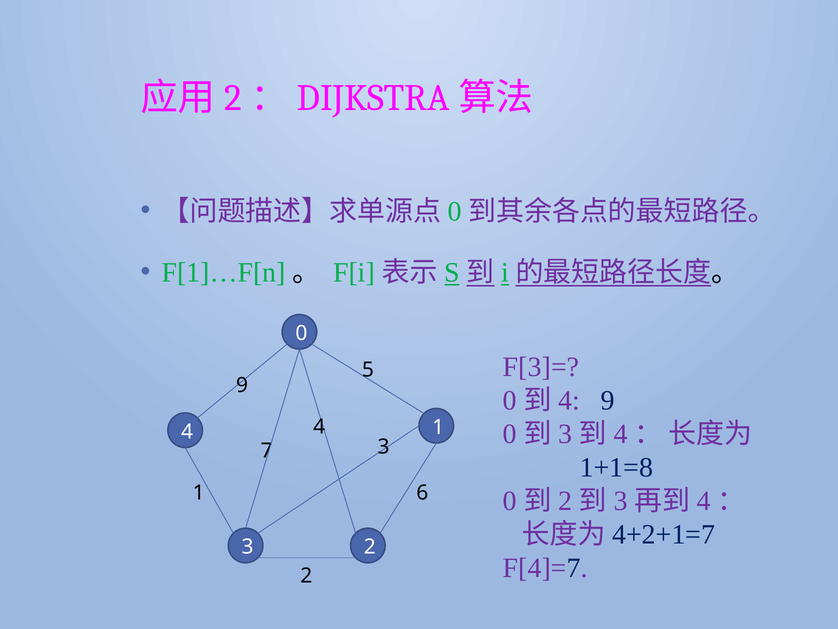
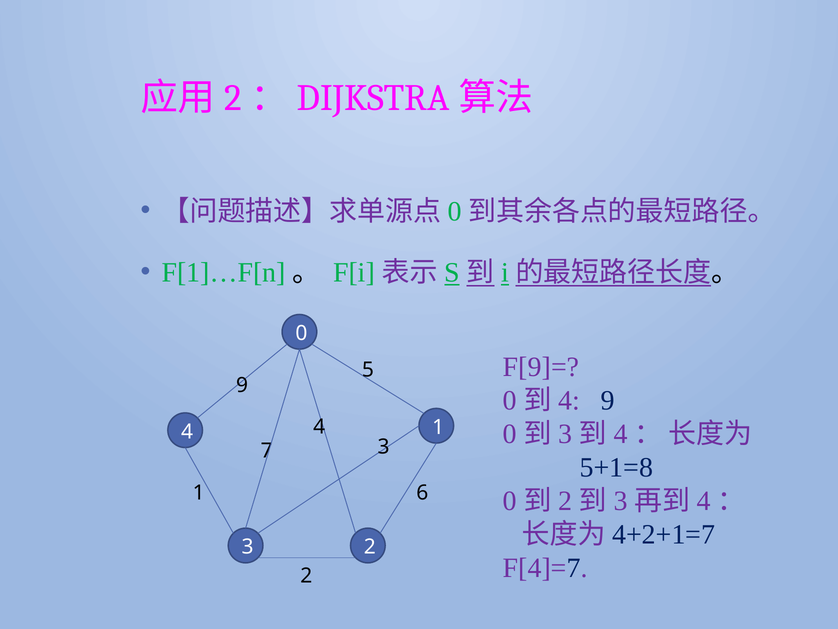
F[3]=: F[3]= -> F[9]=
1+1=8: 1+1=8 -> 5+1=8
